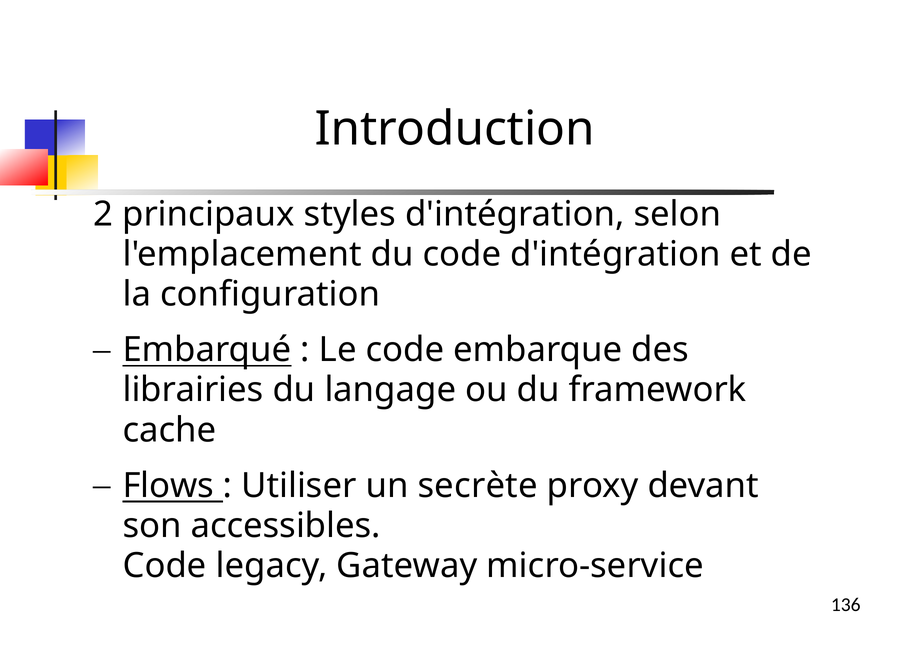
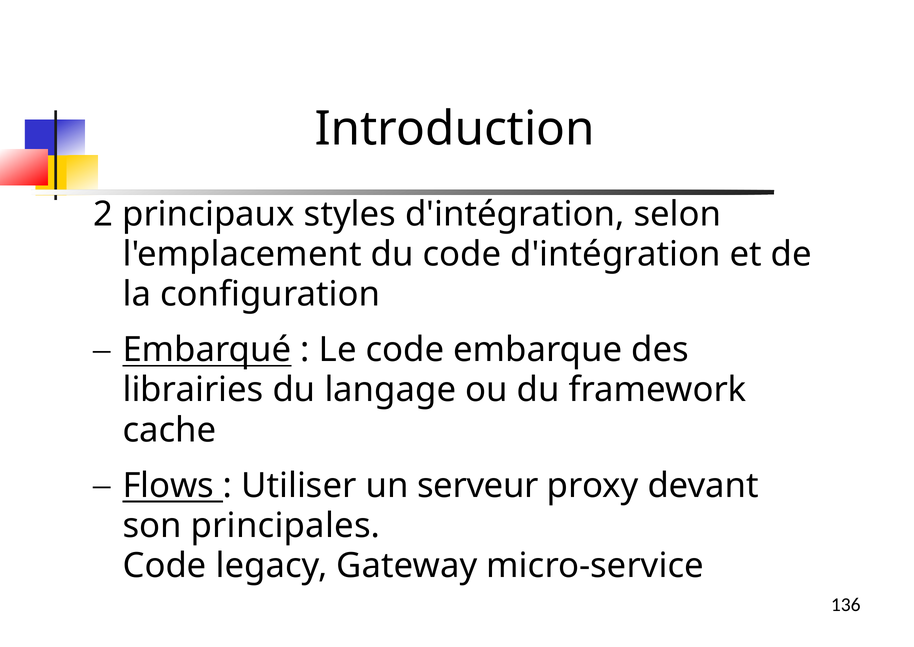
secrète: secrète -> serveur
accessibles: accessibles -> principales
